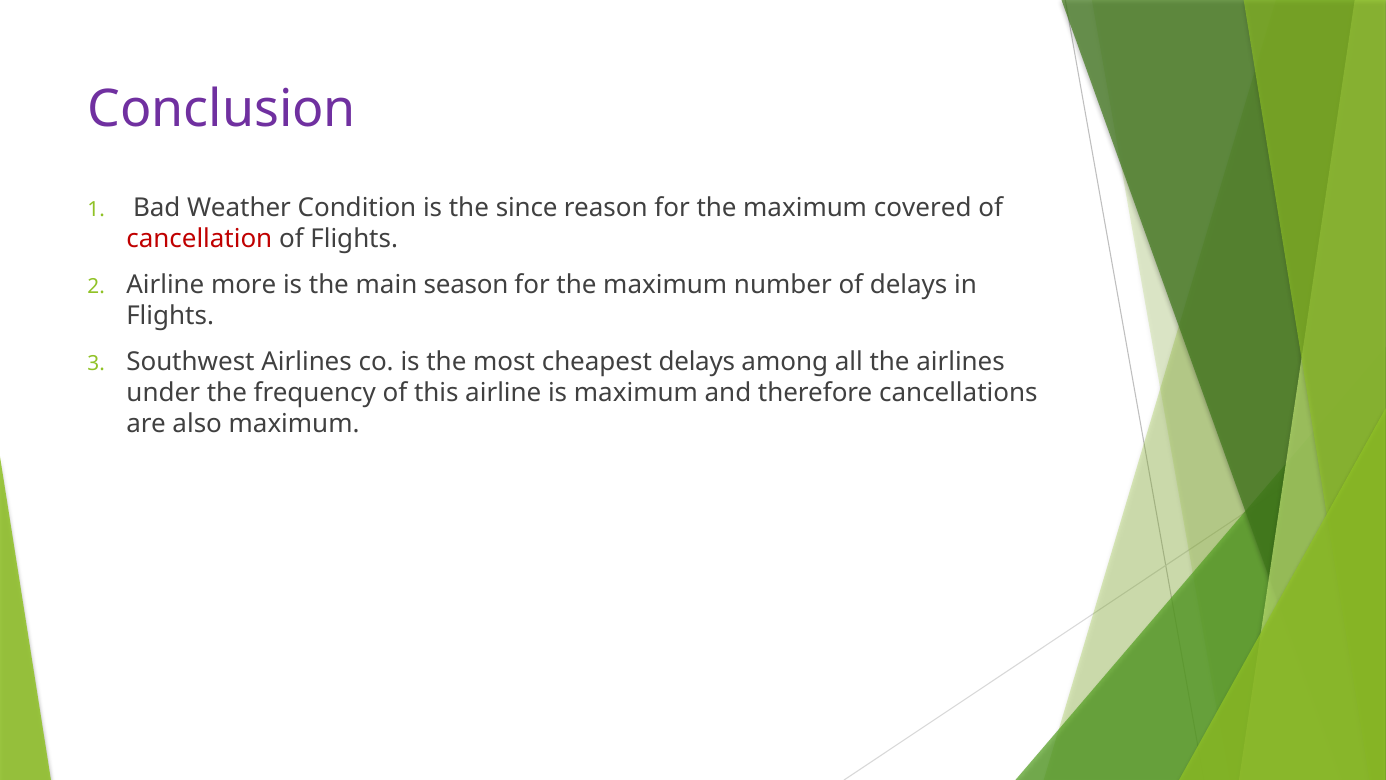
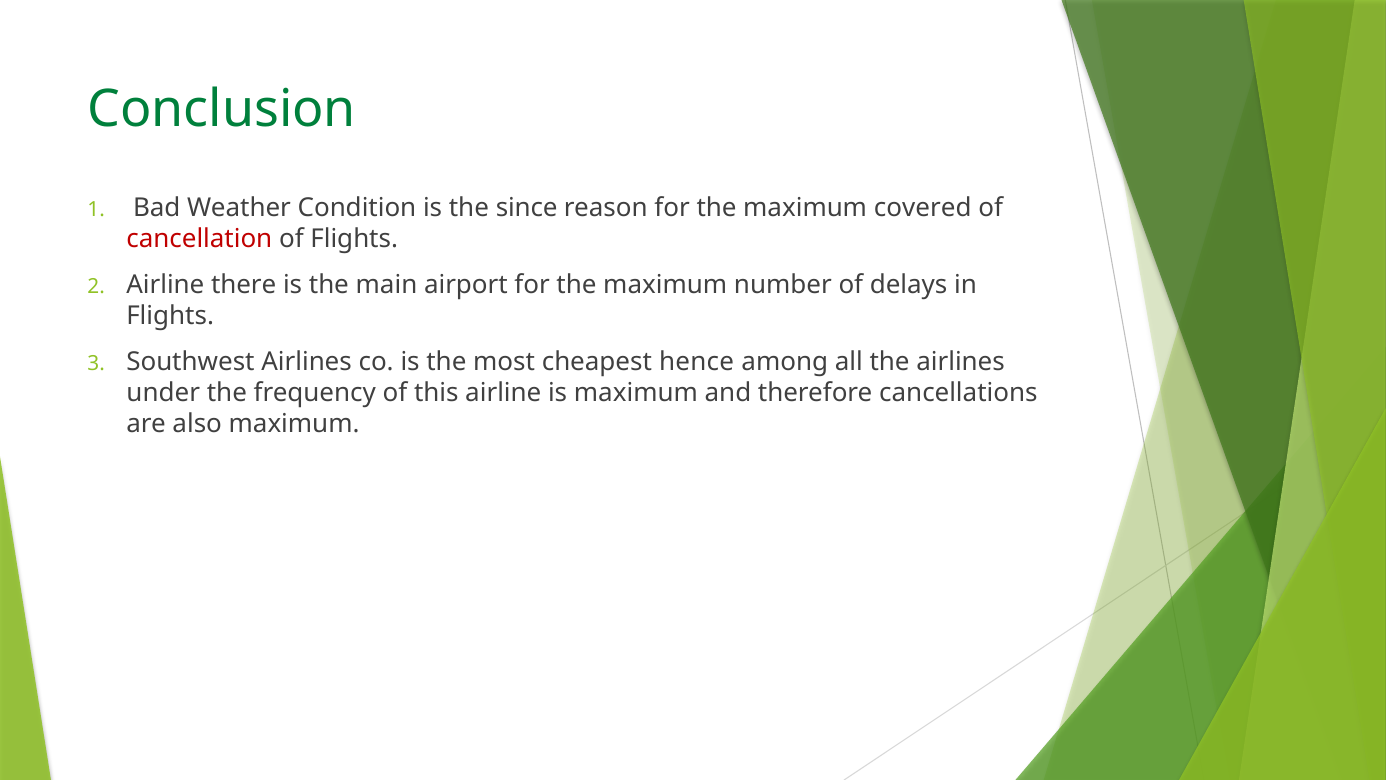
Conclusion colour: purple -> green
more: more -> there
season: season -> airport
cheapest delays: delays -> hence
